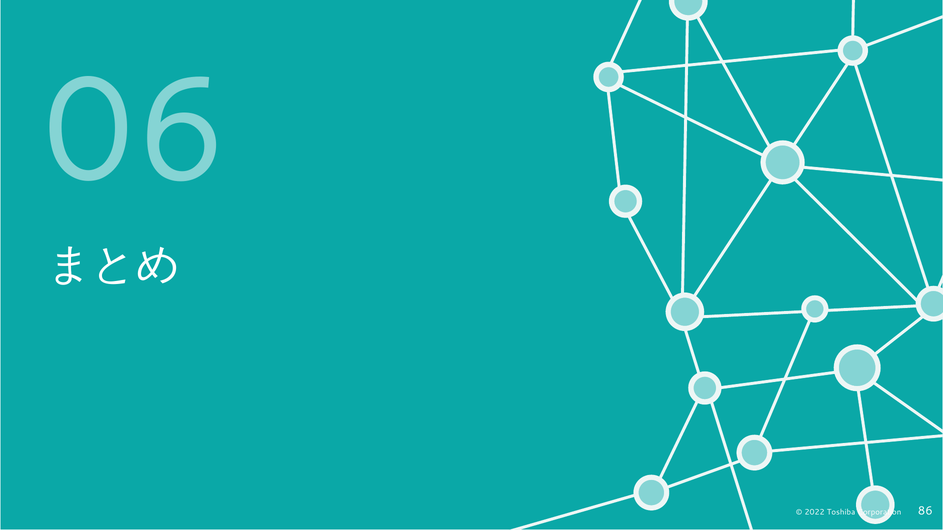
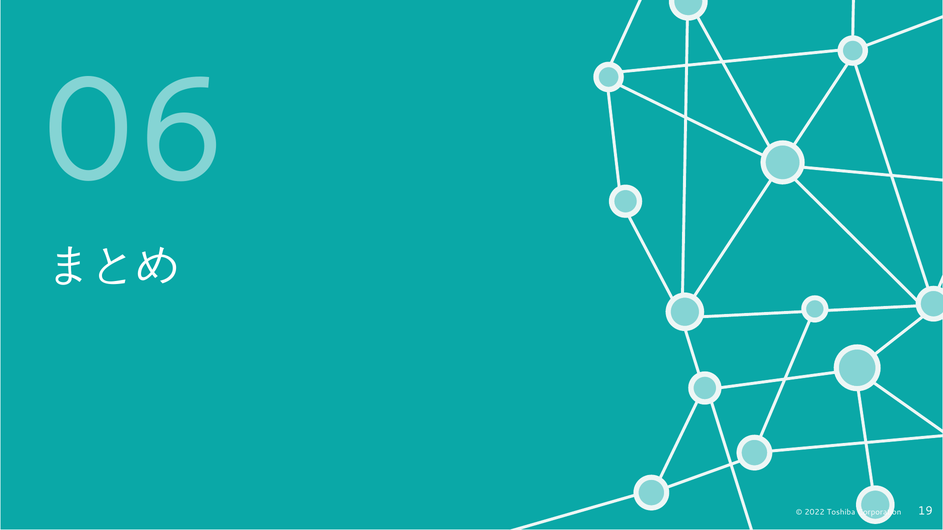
86: 86 -> 19
